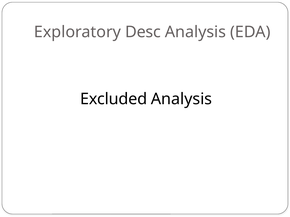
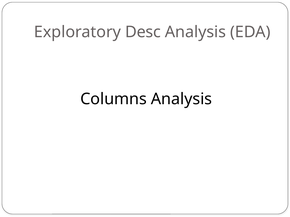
Excluded: Excluded -> Columns
